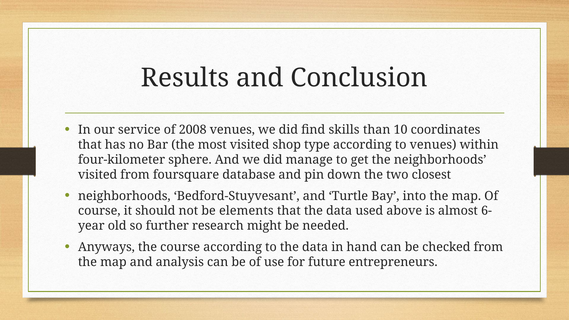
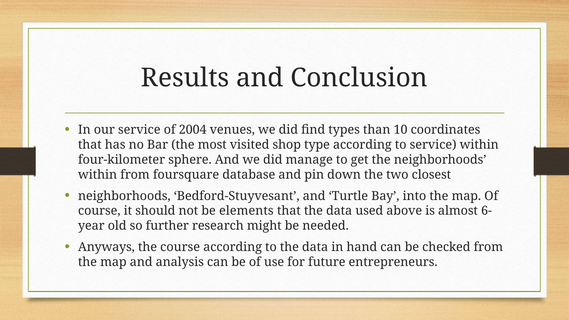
2008: 2008 -> 2004
skills: skills -> types
to venues: venues -> service
visited at (98, 175): visited -> within
